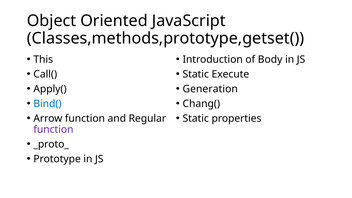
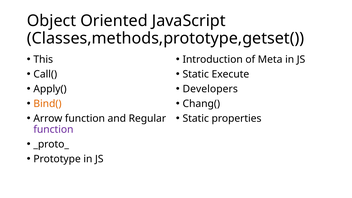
Body: Body -> Meta
Generation: Generation -> Developers
Bind( colour: blue -> orange
